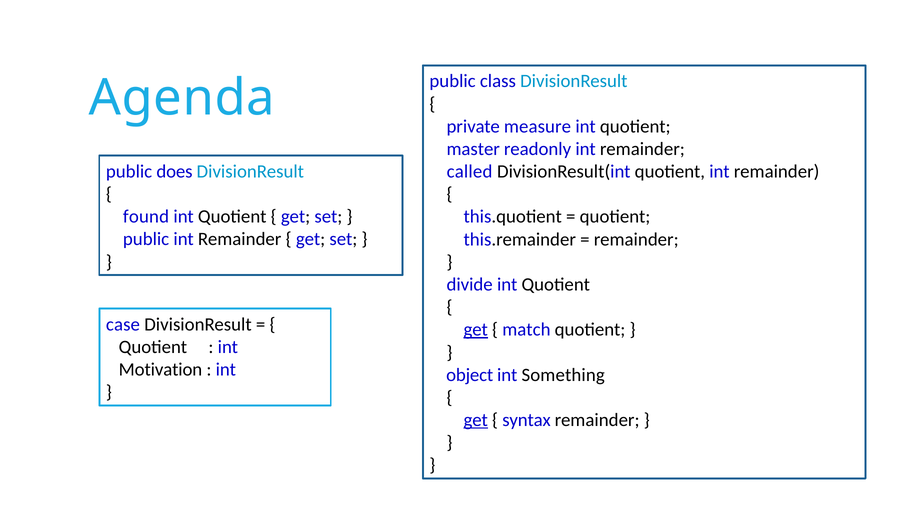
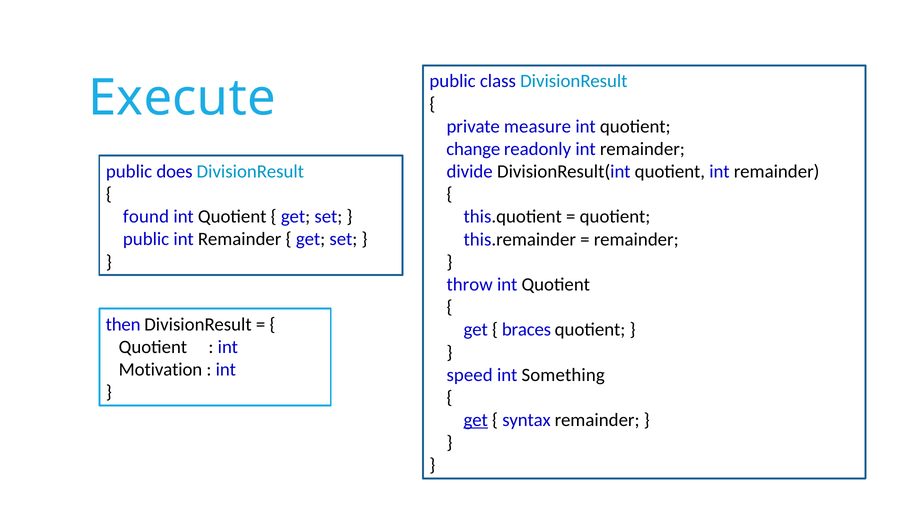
Agenda: Agenda -> Execute
master: master -> change
called: called -> divide
divide: divide -> throw
case: case -> then
get at (476, 330) underline: present -> none
match: match -> braces
object: object -> speed
